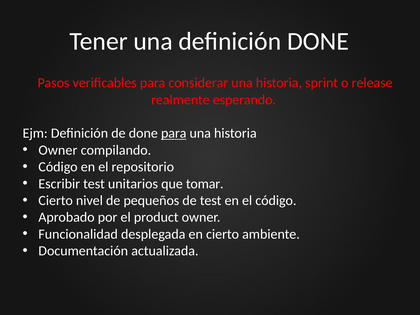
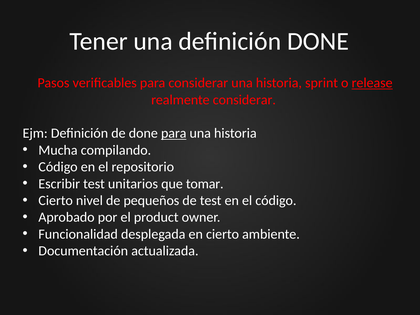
release underline: none -> present
realmente esperando: esperando -> considerar
Owner at (58, 150): Owner -> Mucha
